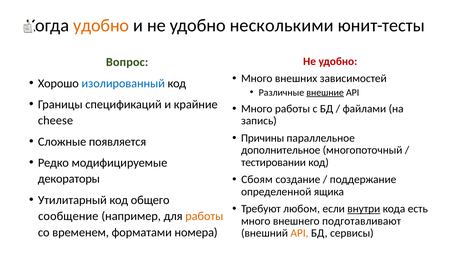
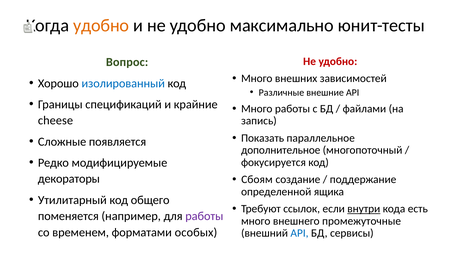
несколькими: несколькими -> максимально
внешние underline: present -> none
Причины: Причины -> Показать
тестировании: тестировании -> фокусируется
любом: любом -> ссылок
сообщение: сообщение -> поменяется
работы at (204, 216) colour: orange -> purple
подготавливают: подготавливают -> промежуточные
номера: номера -> особых
API at (300, 233) colour: orange -> blue
